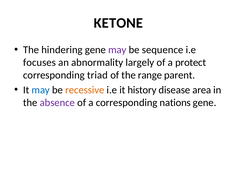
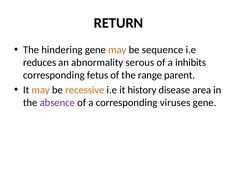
KETONE: KETONE -> RETURN
may at (117, 50) colour: purple -> orange
focuses: focuses -> reduces
largely: largely -> serous
protect: protect -> inhibits
triad: triad -> fetus
may at (41, 90) colour: blue -> orange
nations: nations -> viruses
